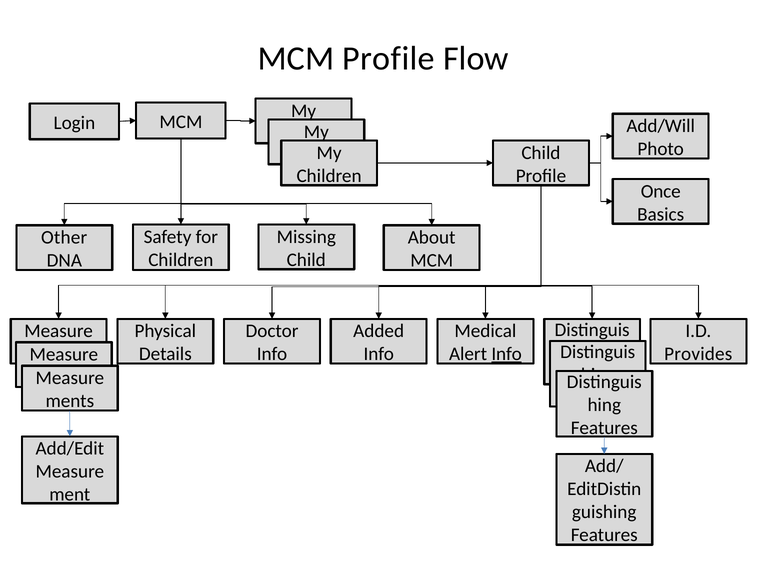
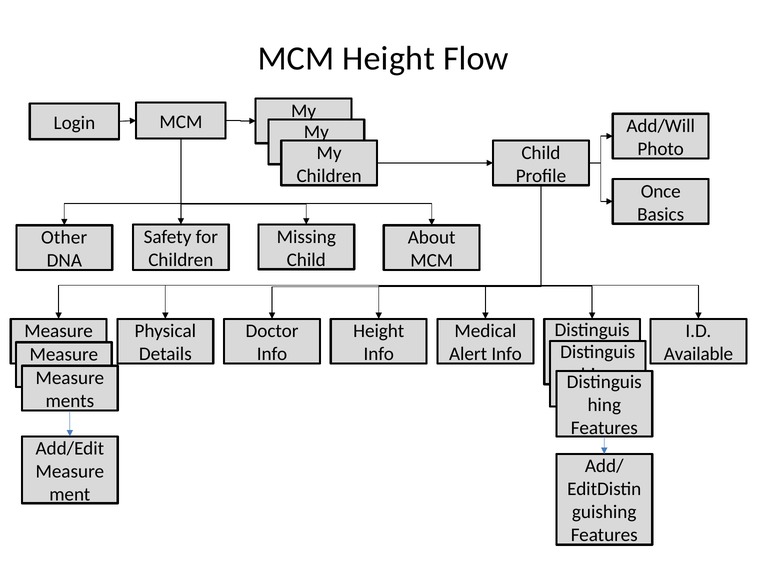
MCM Profile: Profile -> Height
Added at (379, 331): Added -> Height
Info at (507, 354) underline: present -> none
Provides: Provides -> Available
